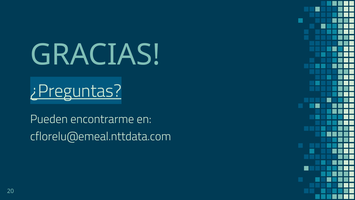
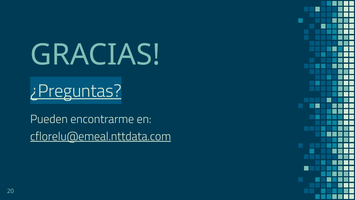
cflorelu@emeal.nttdata.com underline: none -> present
